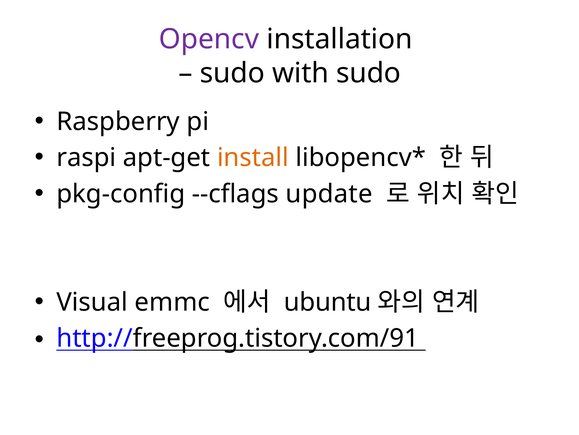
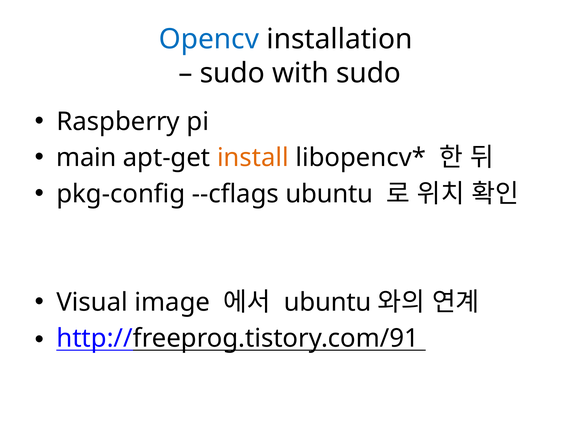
Opencv colour: purple -> blue
raspi: raspi -> main
--cflags update: update -> ubuntu
emmc: emmc -> image
